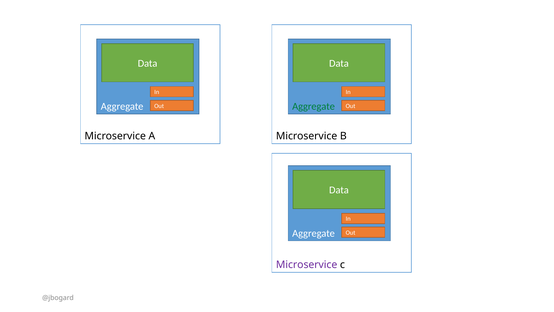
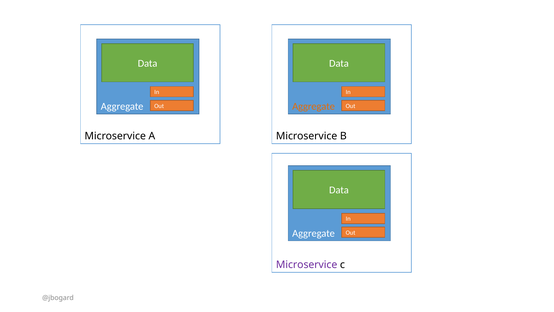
Aggregate at (314, 106) colour: green -> orange
